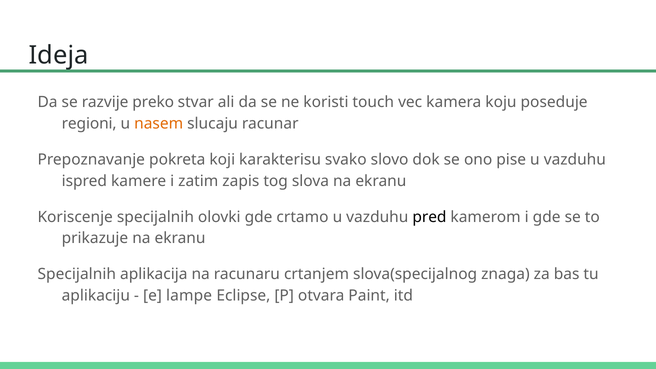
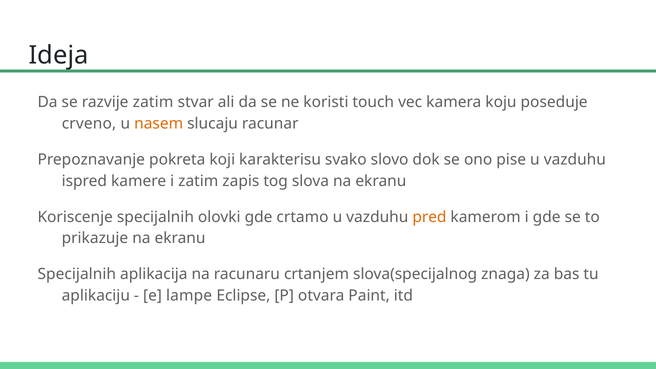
razvije preko: preko -> zatim
regioni: regioni -> crveno
pred colour: black -> orange
